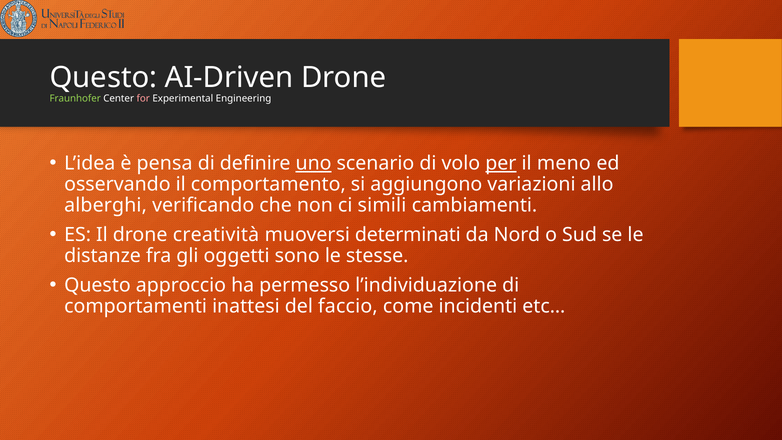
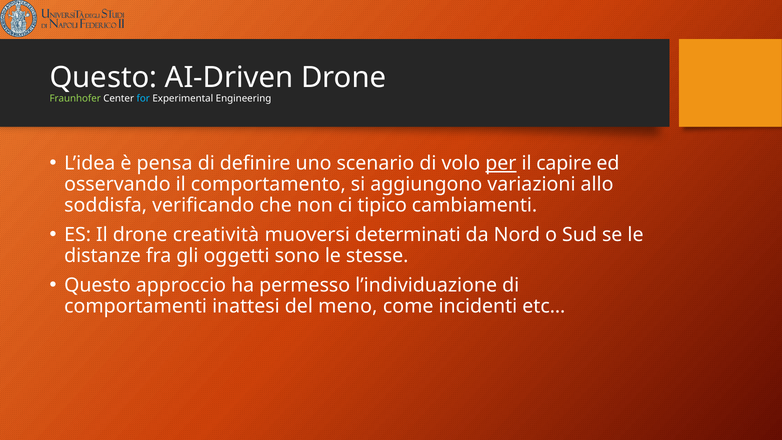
for colour: pink -> light blue
uno underline: present -> none
meno: meno -> capire
alberghi: alberghi -> soddisfa
simili: simili -> tipico
faccio: faccio -> meno
